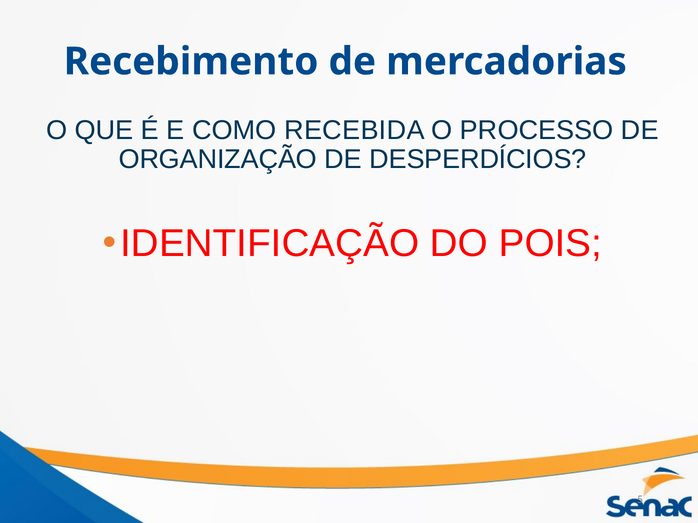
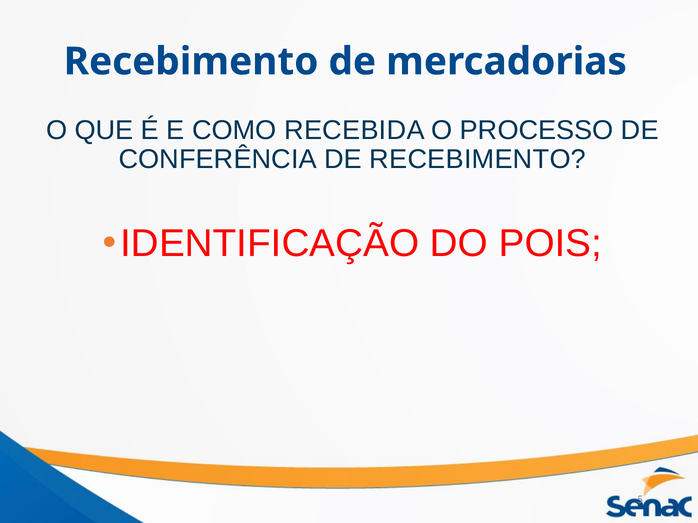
ORGANIZAÇÃO: ORGANIZAÇÃO -> CONFERÊNCIA
DE DESPERDÍCIOS: DESPERDÍCIOS -> RECEBIMENTO
